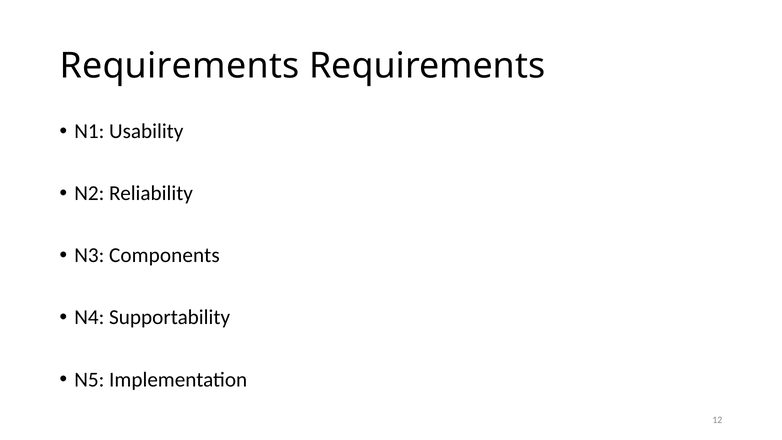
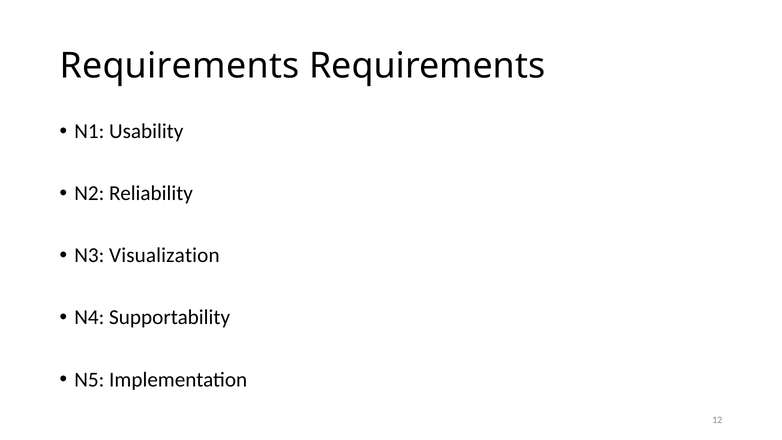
Components: Components -> Visualization
